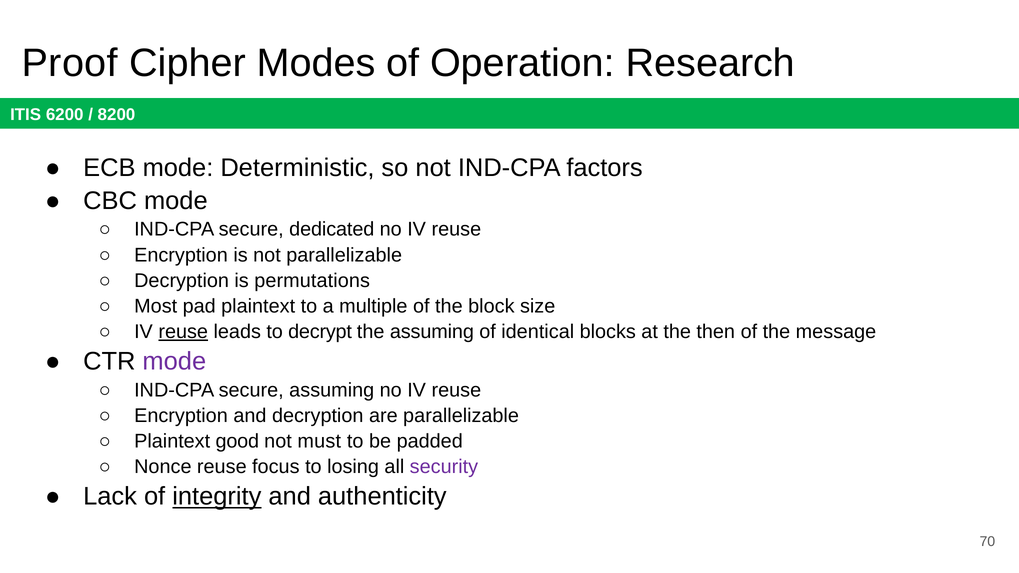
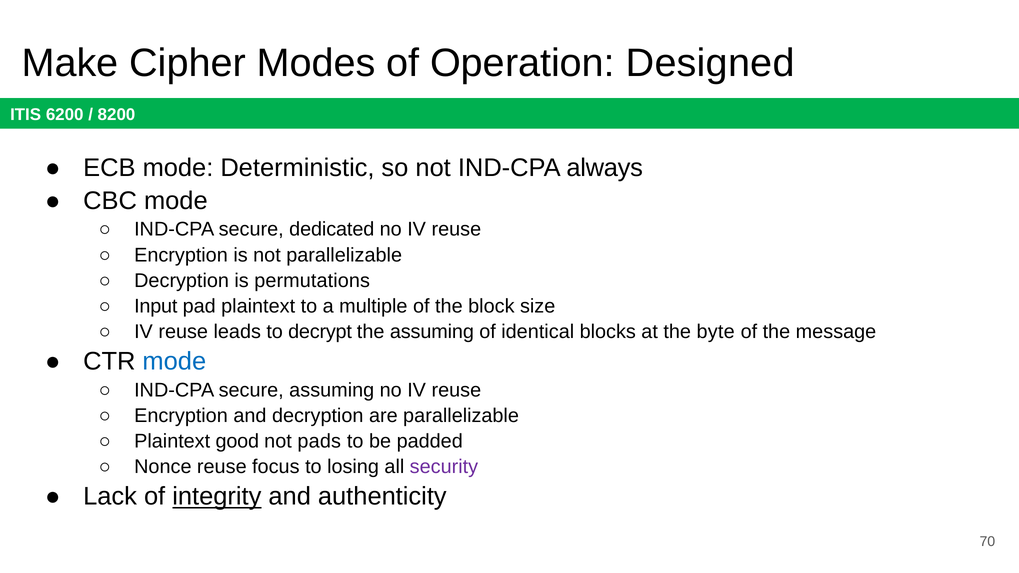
Proof: Proof -> Make
Research: Research -> Designed
factors: factors -> always
Most: Most -> Input
reuse at (183, 332) underline: present -> none
then: then -> byte
mode at (174, 362) colour: purple -> blue
must: must -> pads
